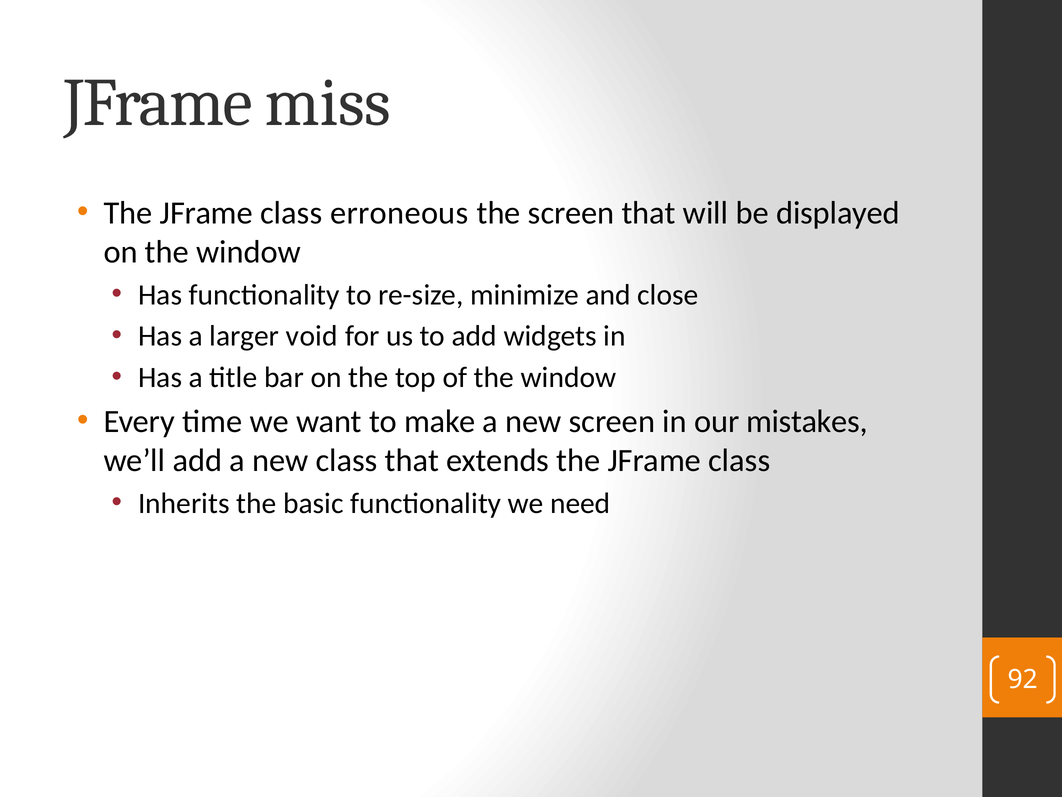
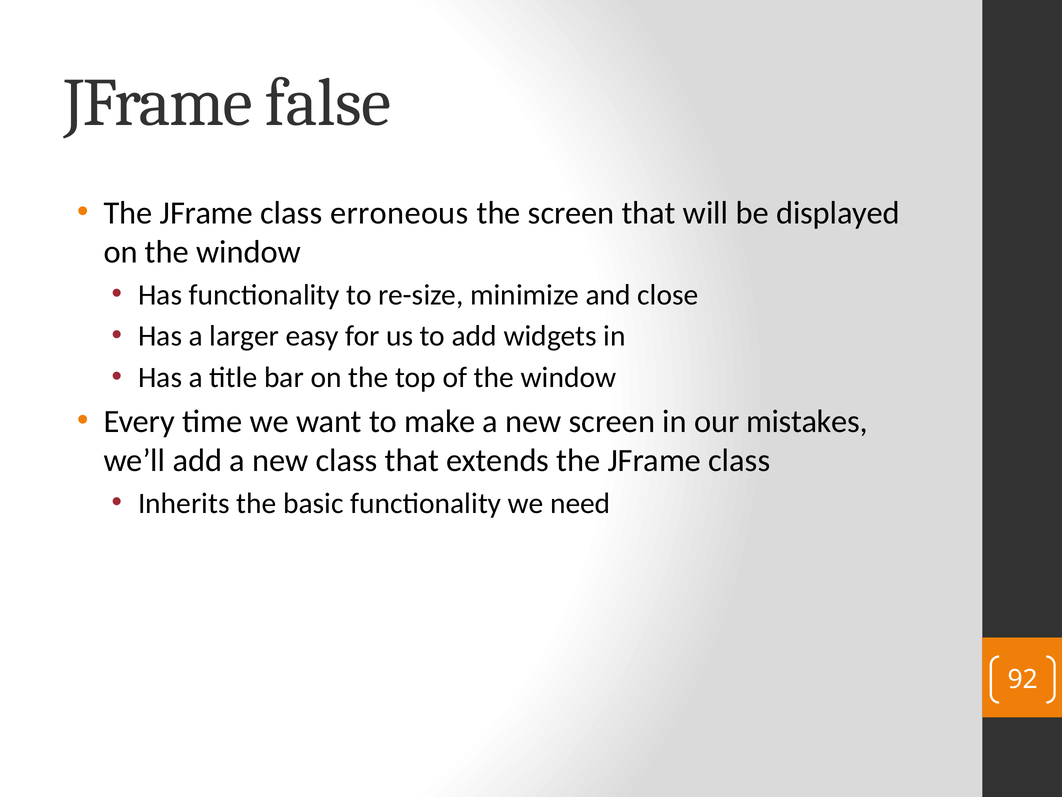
miss: miss -> false
void: void -> easy
